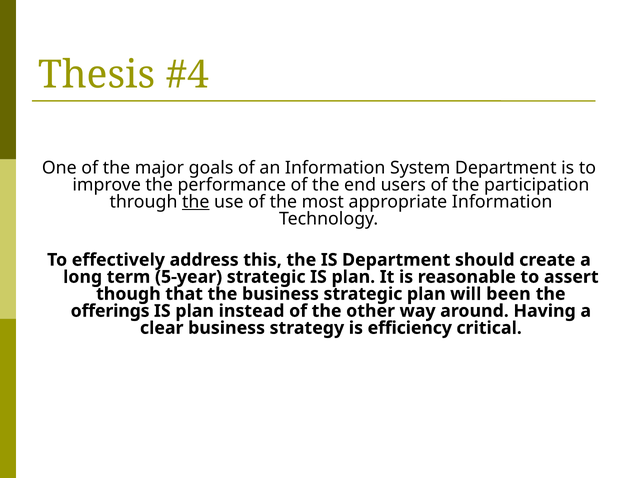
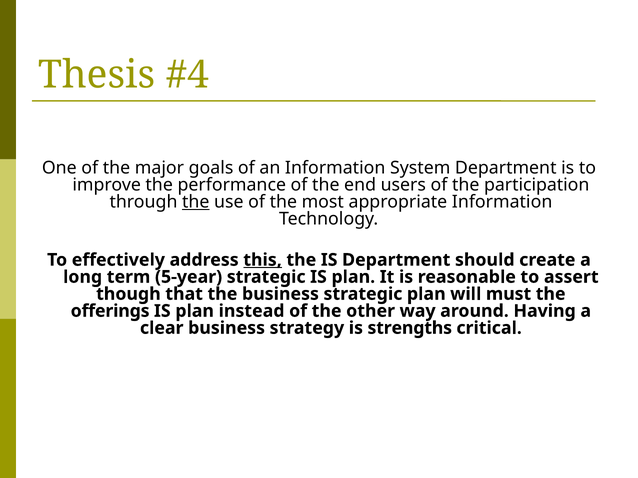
this underline: none -> present
been: been -> must
efficiency: efficiency -> strengths
